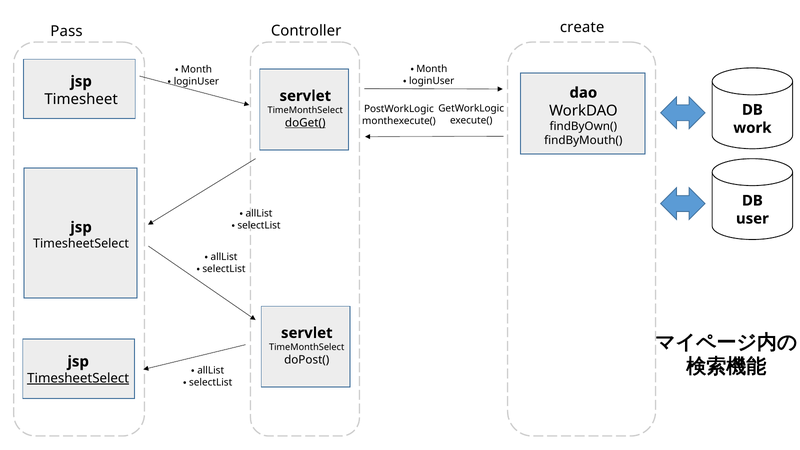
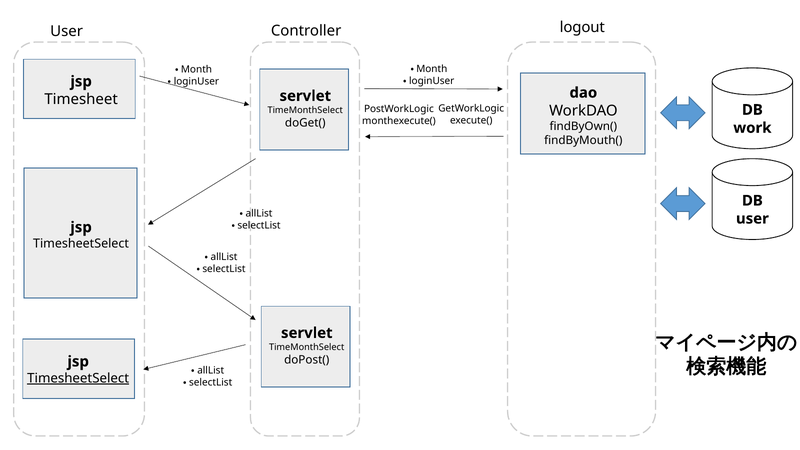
create: create -> logout
Pass at (67, 31): Pass -> User
doGet( underline: present -> none
